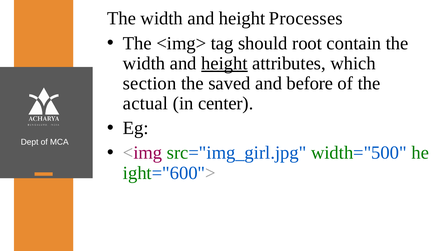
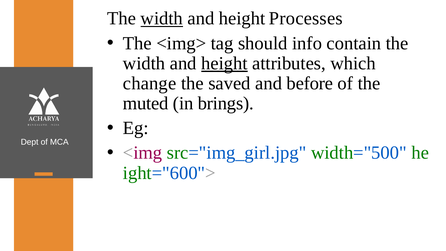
width at (162, 18) underline: none -> present
root: root -> info
section: section -> change
actual: actual -> muted
center: center -> brings
